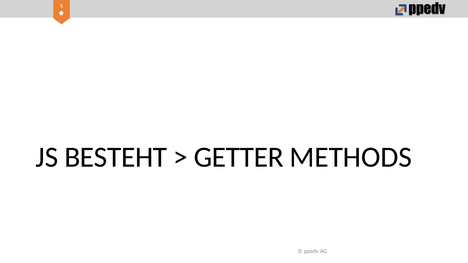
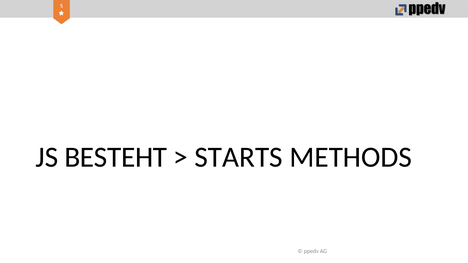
GETTER: GETTER -> STARTS
